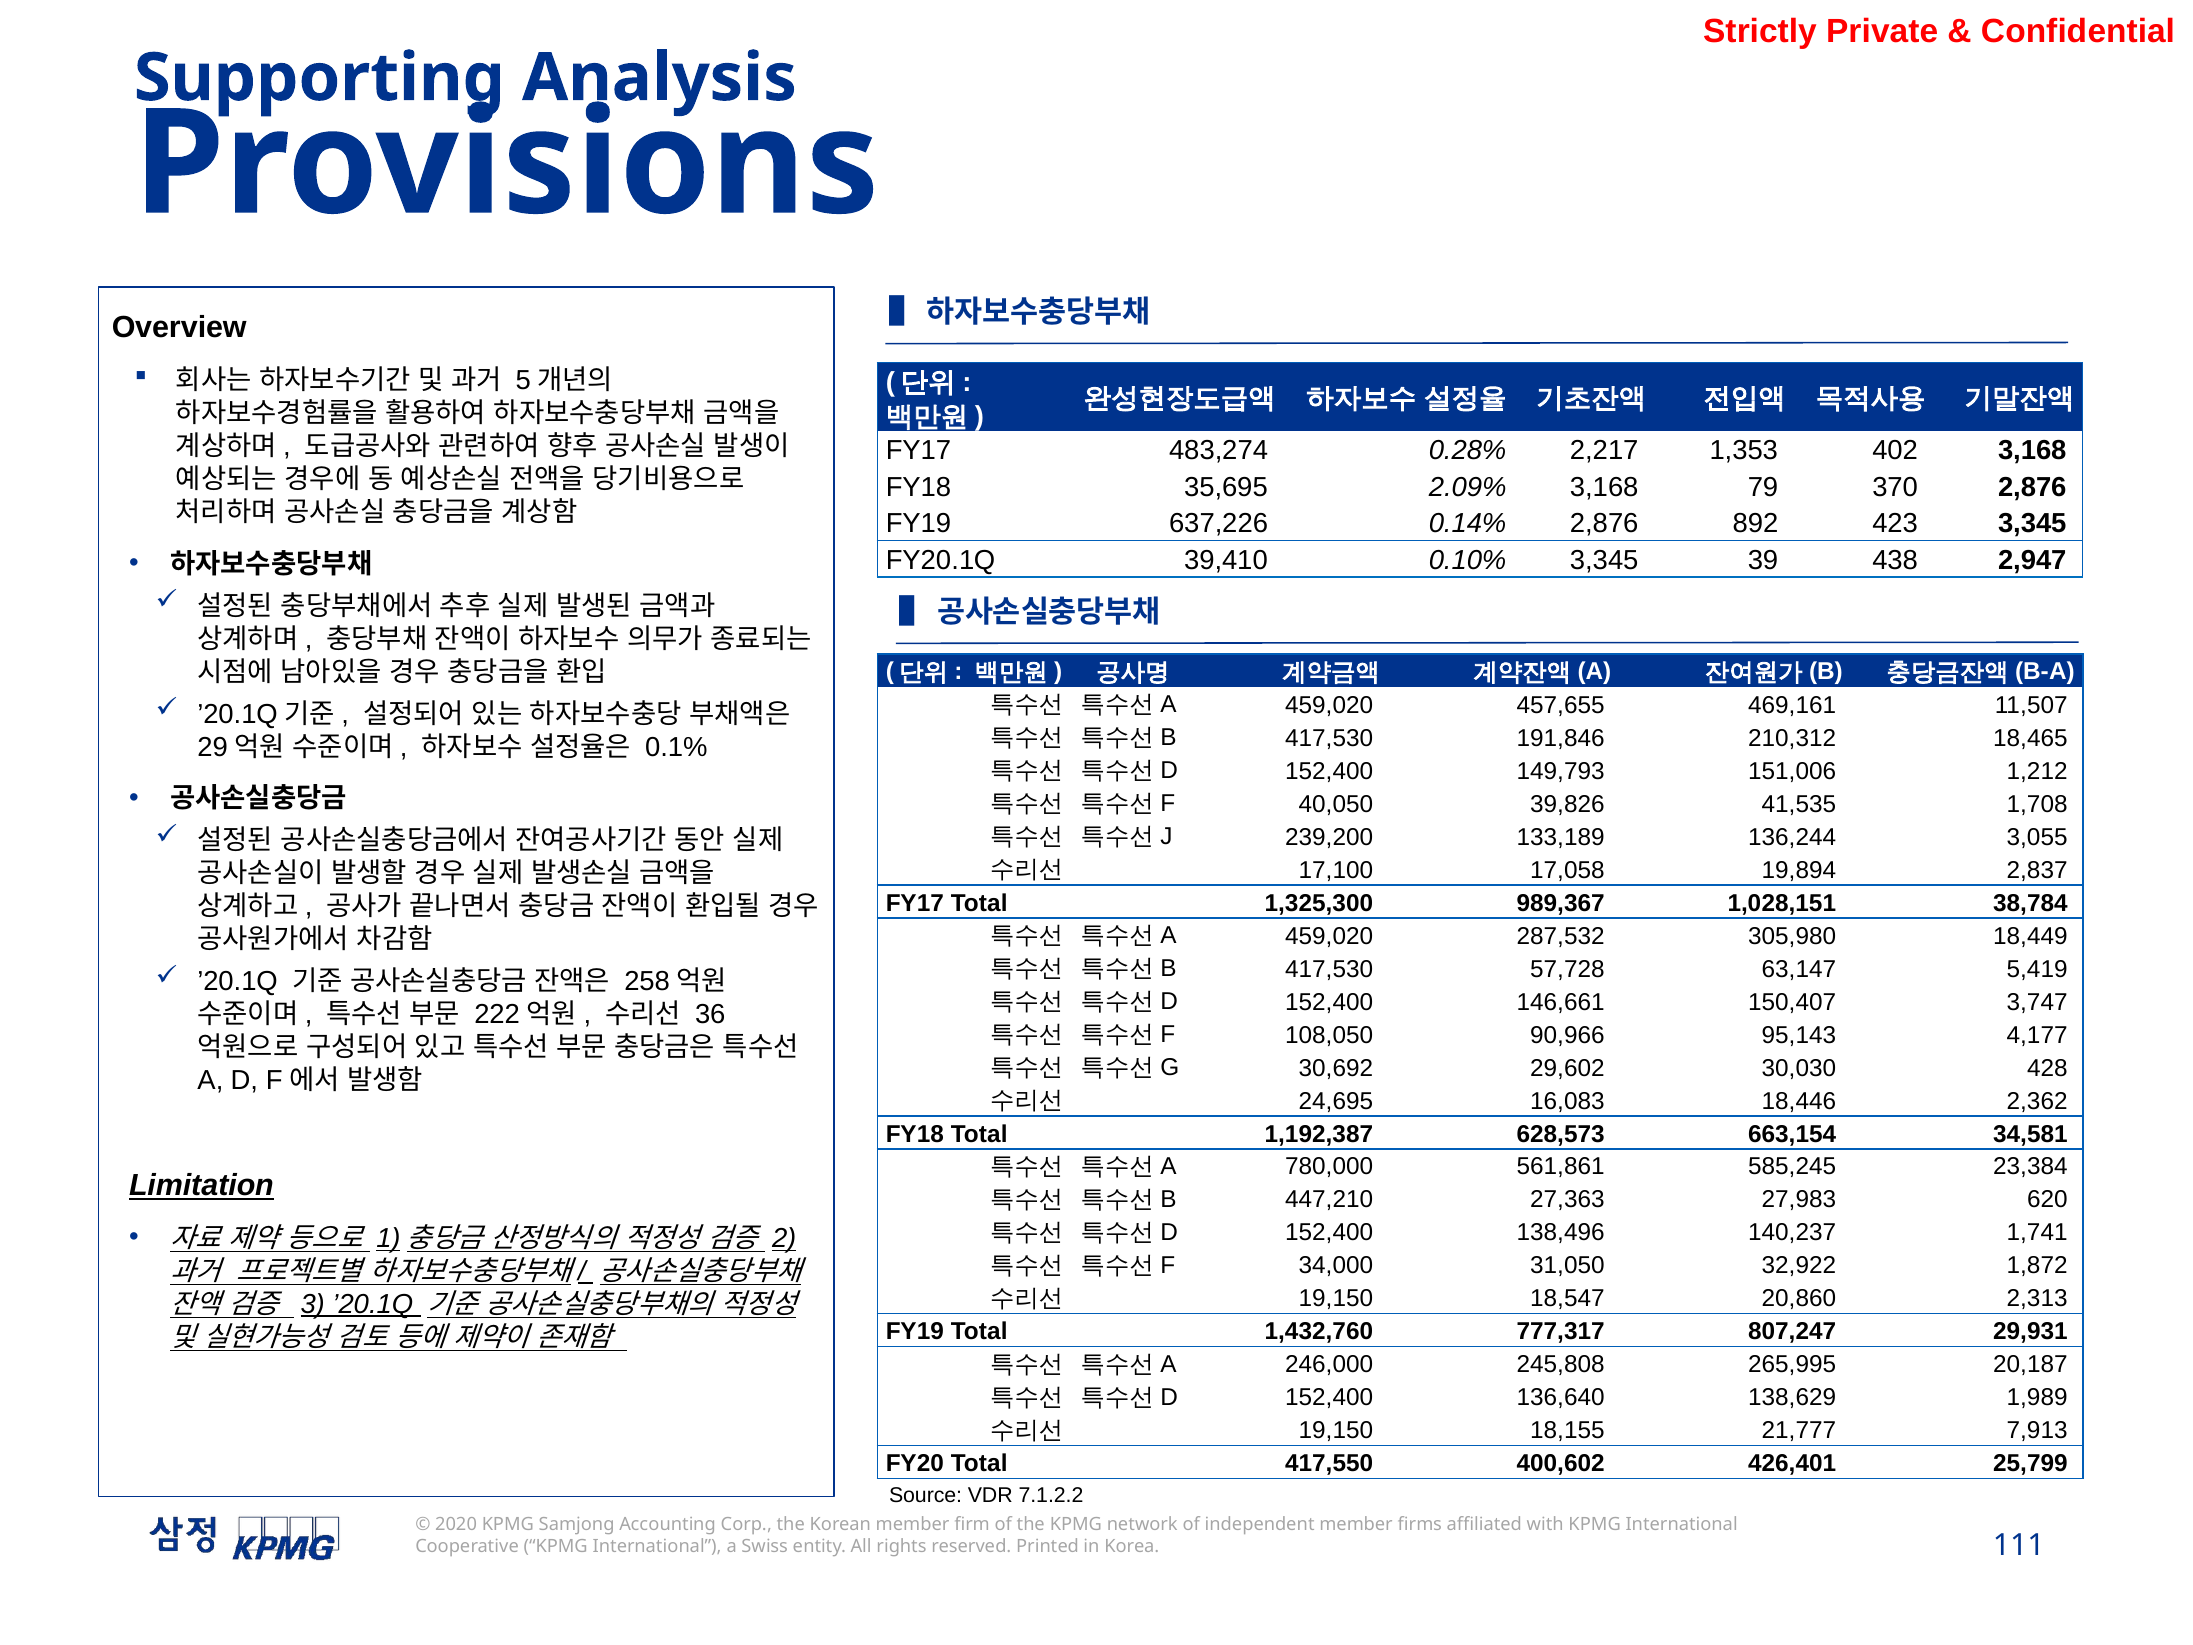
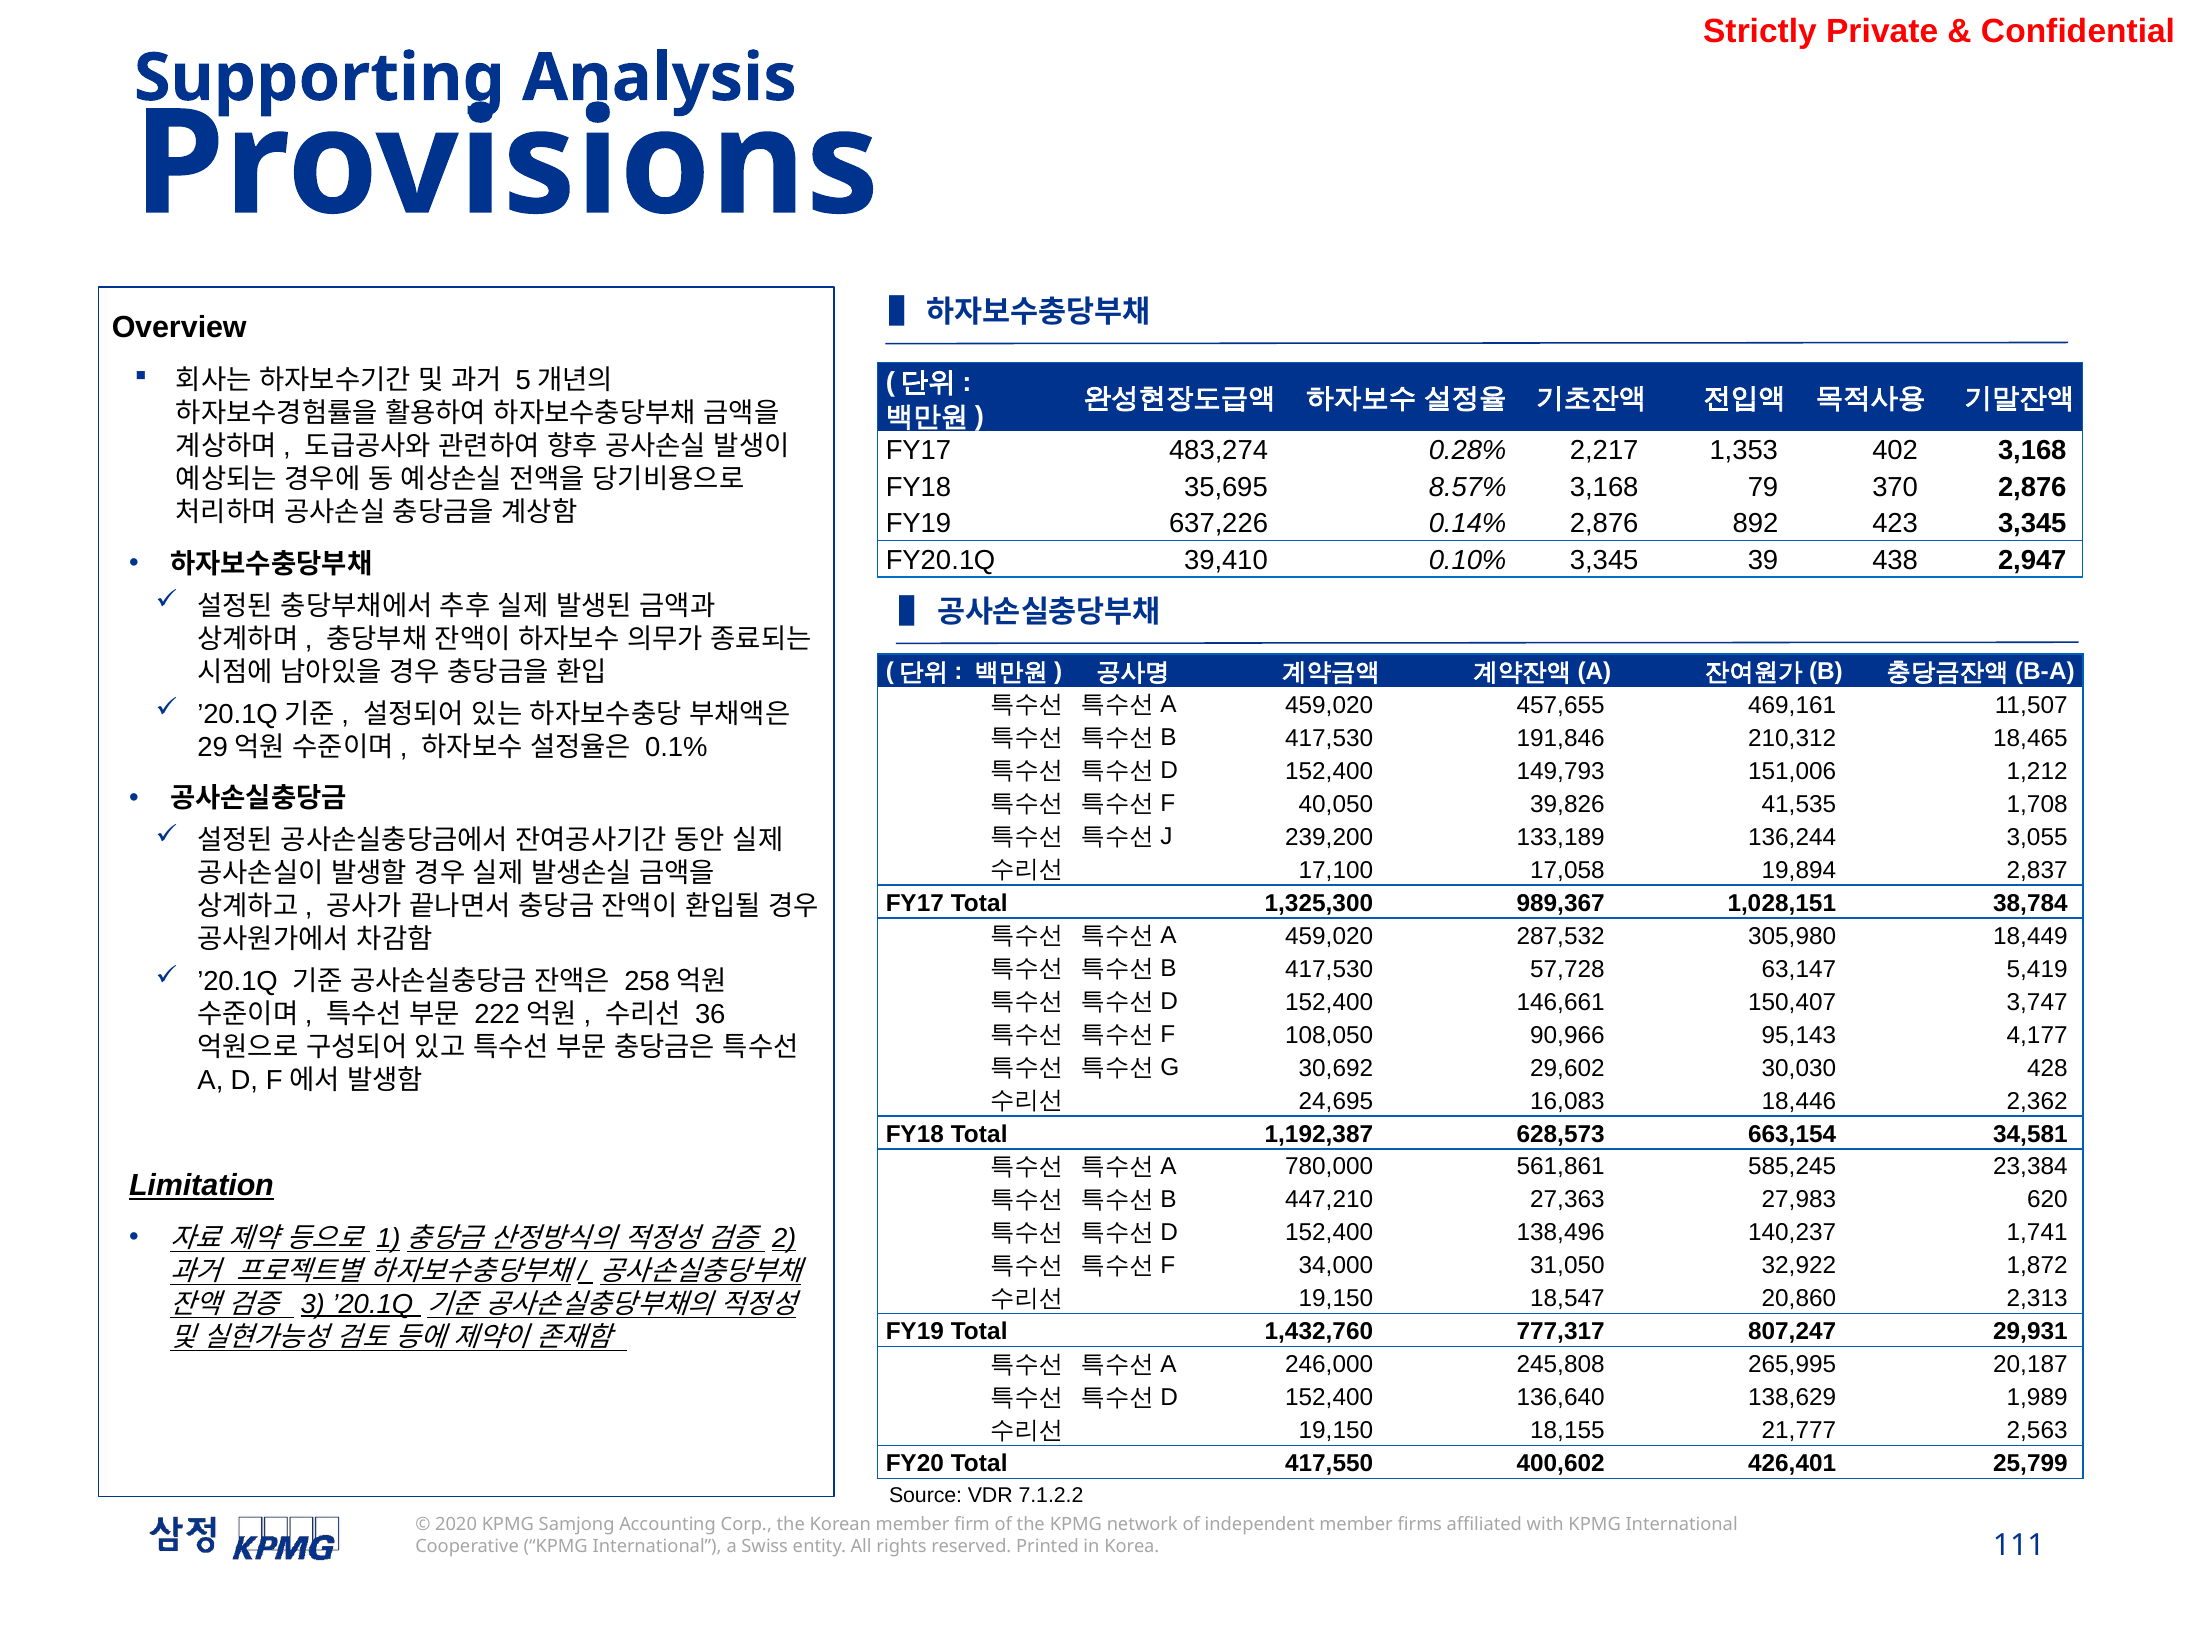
2.09%: 2.09% -> 8.57%
7,913: 7,913 -> 2,563
